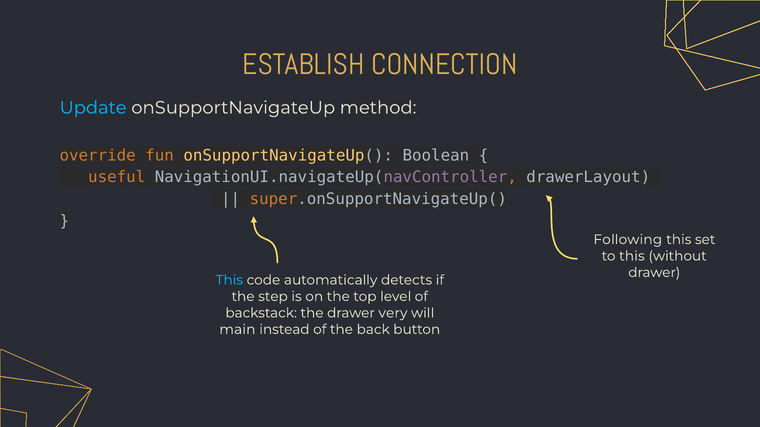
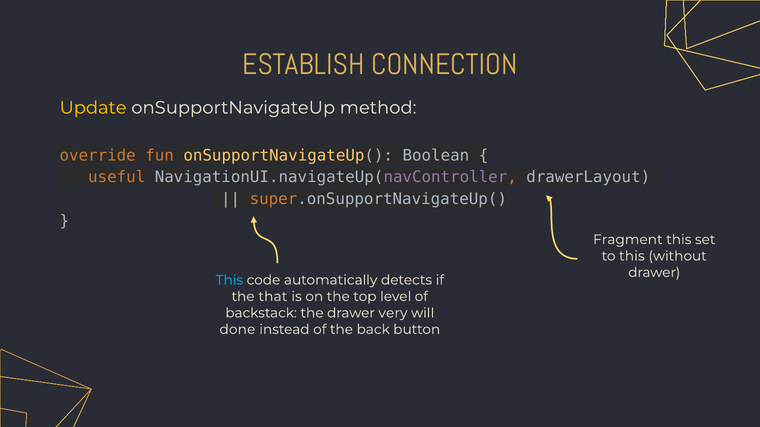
Update colour: light blue -> yellow
Following: Following -> Fragment
step: step -> that
main: main -> done
